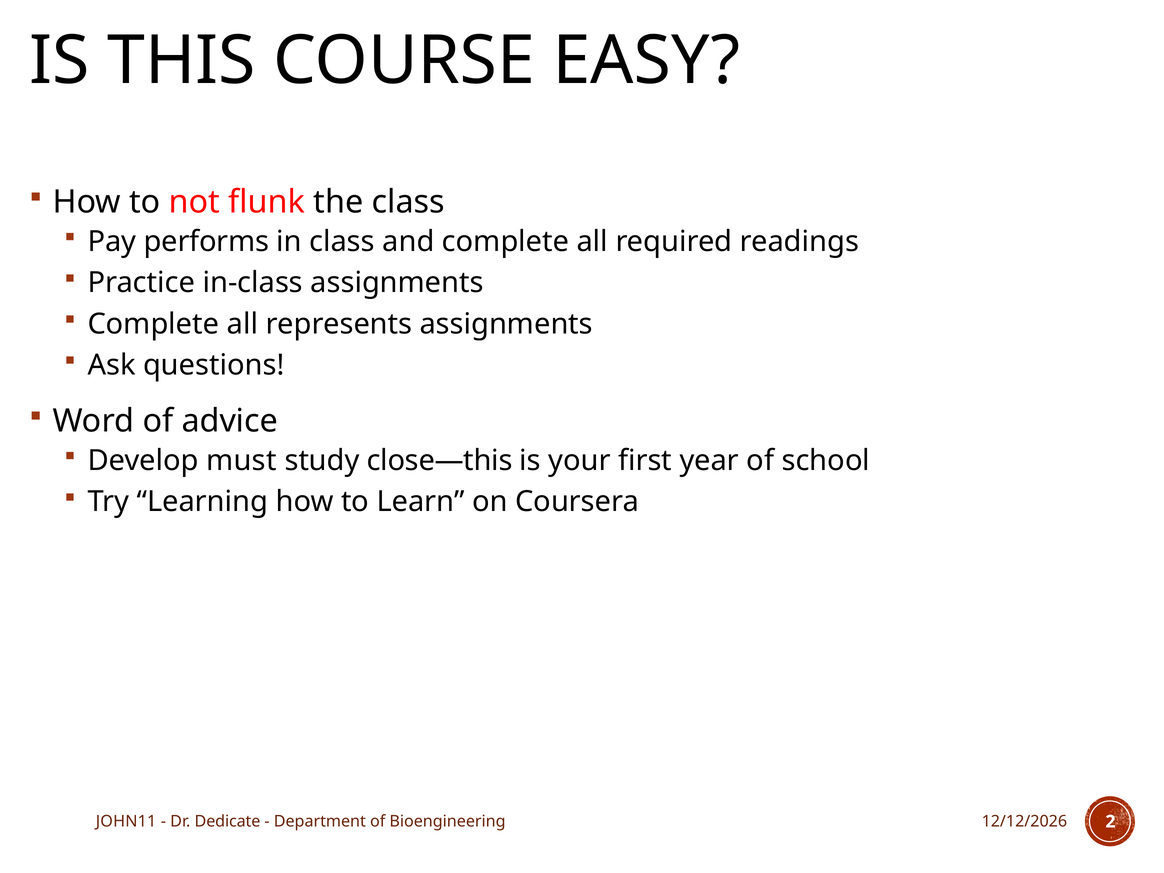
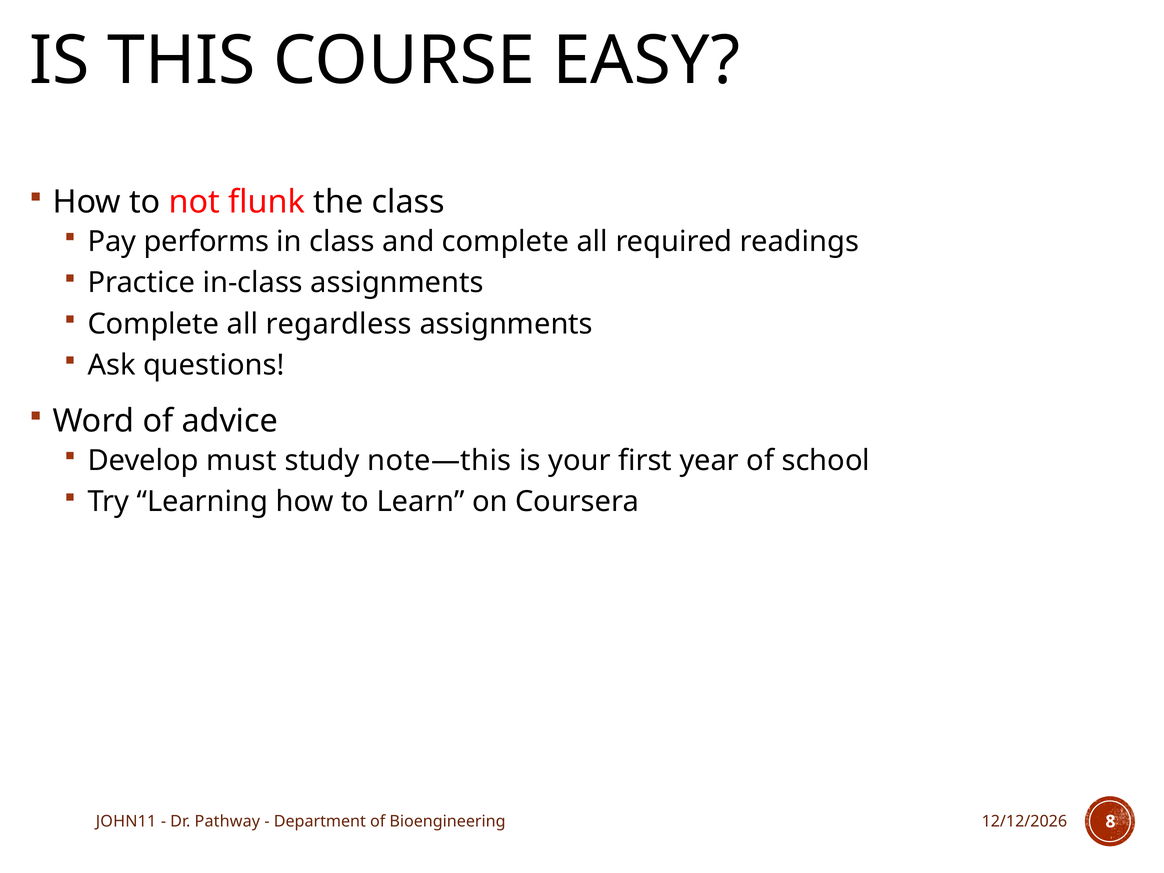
represents: represents -> regardless
close—this: close—this -> note—this
Dedicate: Dedicate -> Pathway
2: 2 -> 8
